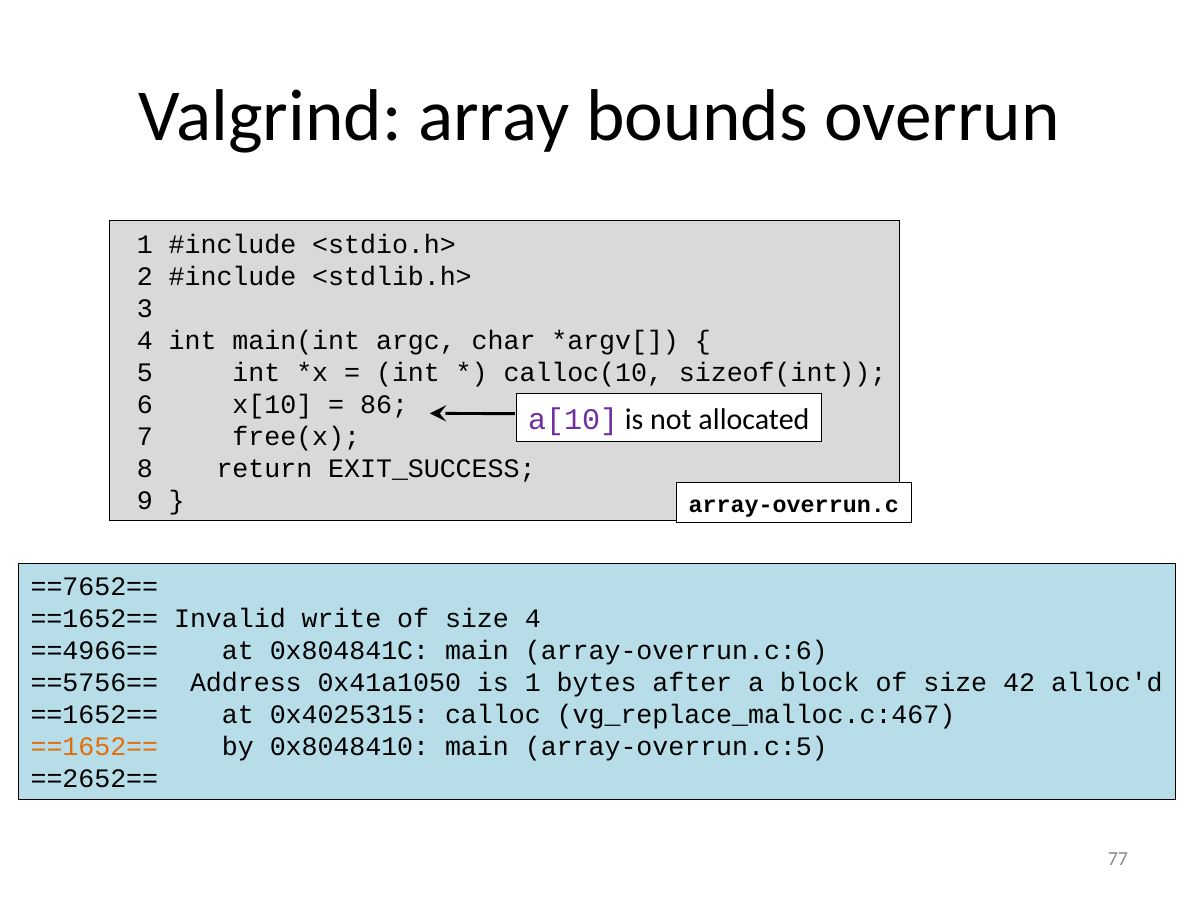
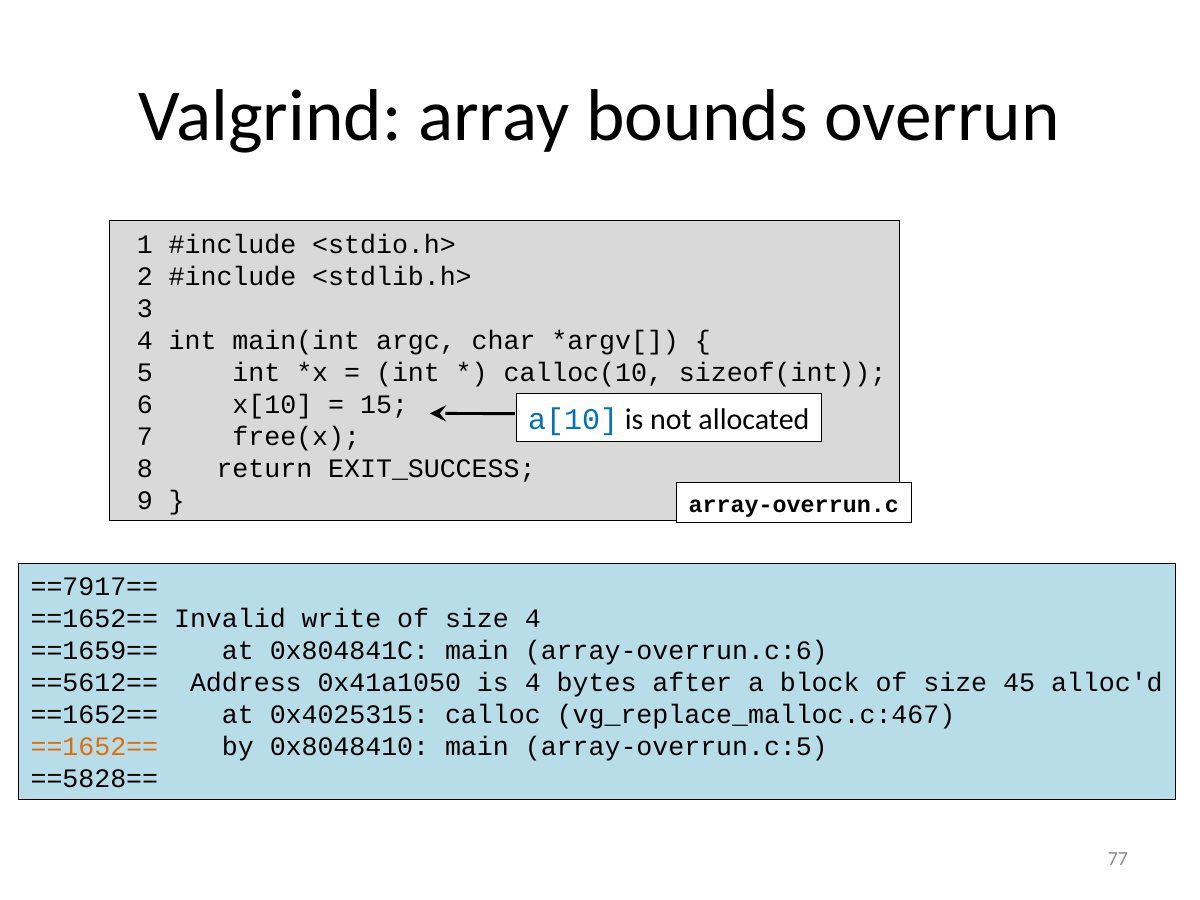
86: 86 -> 15
a[10 colour: purple -> blue
==7652==: ==7652== -> ==7917==
==4966==: ==4966== -> ==1659==
==5756==: ==5756== -> ==5612==
is 1: 1 -> 4
42: 42 -> 45
==2652==: ==2652== -> ==5828==
